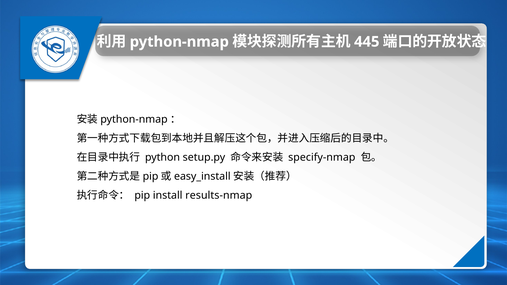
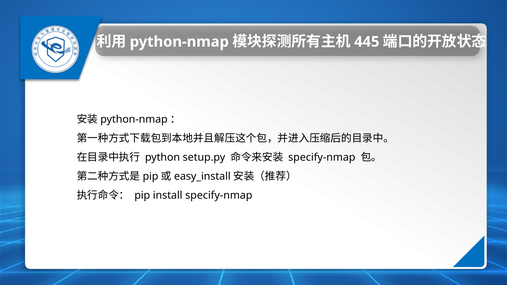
install results-nmap: results-nmap -> specify-nmap
